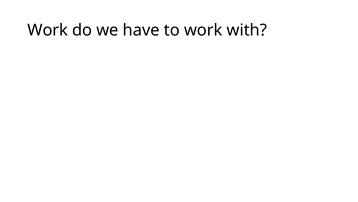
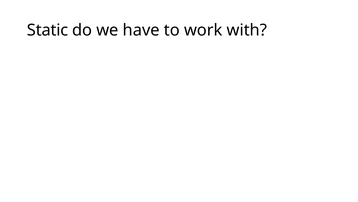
Work at (48, 30): Work -> Static
